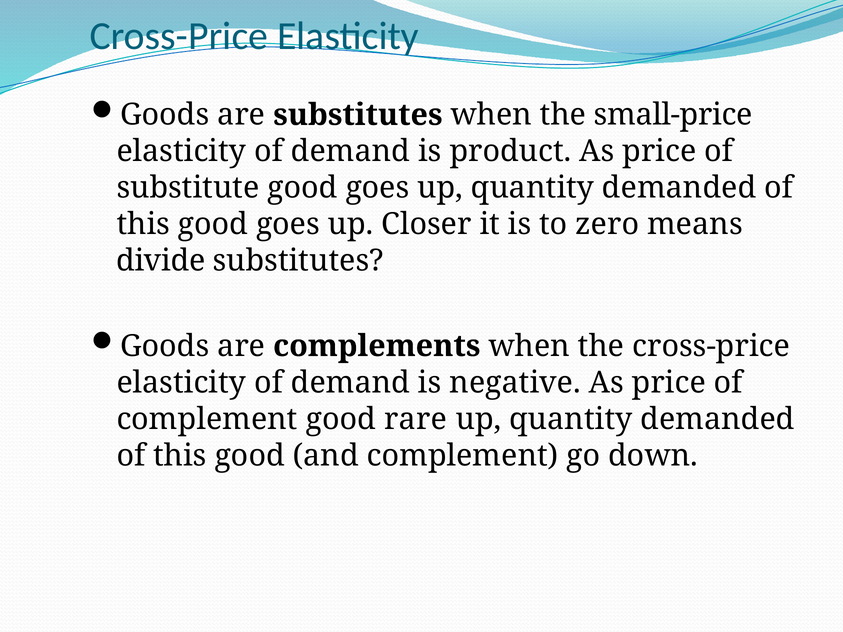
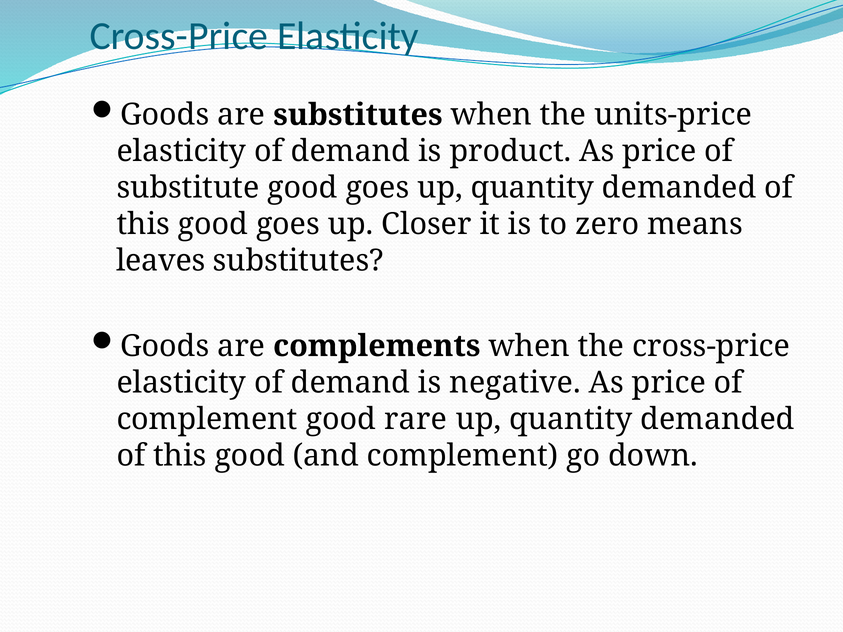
small-price: small-price -> units-price
divide: divide -> leaves
